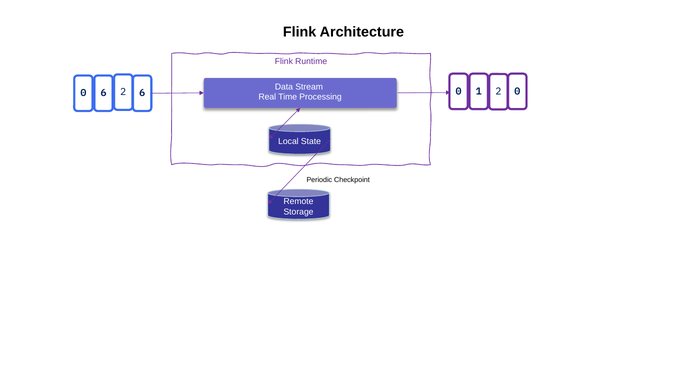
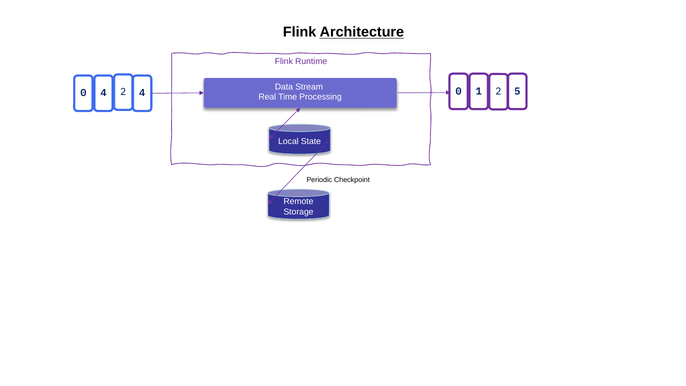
Architecture underline: none -> present
0 6: 6 -> 4
2 6: 6 -> 4
2 0: 0 -> 5
